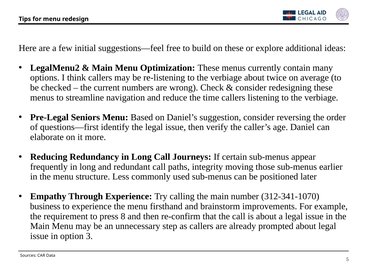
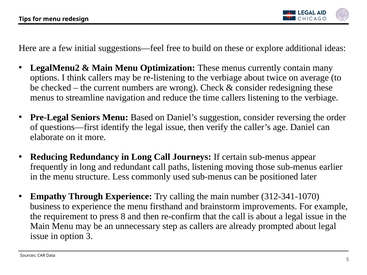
paths integrity: integrity -> listening
